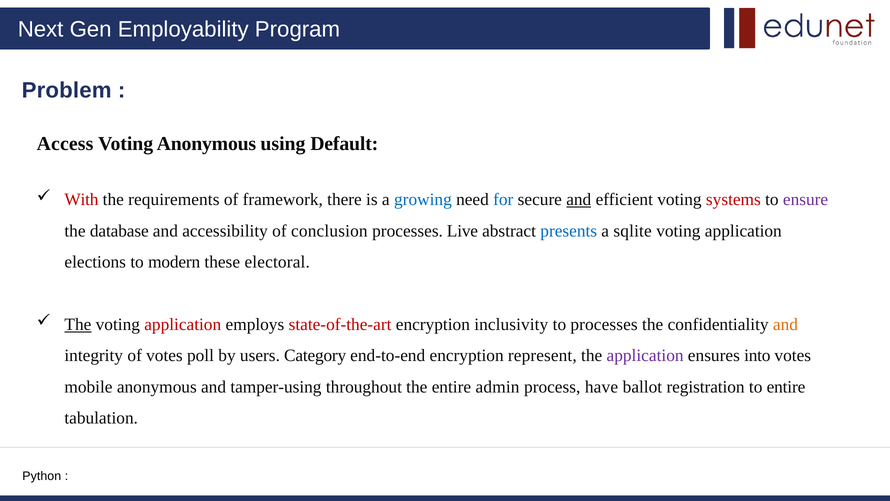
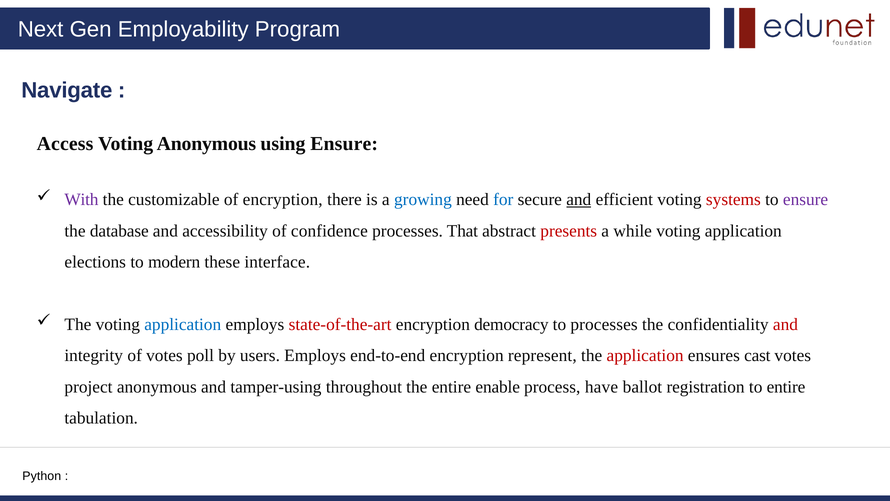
Problem: Problem -> Navigate
using Default: Default -> Ensure
With colour: red -> purple
requirements: requirements -> customizable
of framework: framework -> encryption
conclusion: conclusion -> confidence
Live: Live -> That
presents colour: blue -> red
sqlite: sqlite -> while
electoral: electoral -> interface
The at (78, 324) underline: present -> none
application at (183, 324) colour: red -> blue
inclusivity: inclusivity -> democracy
and at (785, 324) colour: orange -> red
users Category: Category -> Employs
application at (645, 355) colour: purple -> red
into: into -> cast
mobile: mobile -> project
admin: admin -> enable
